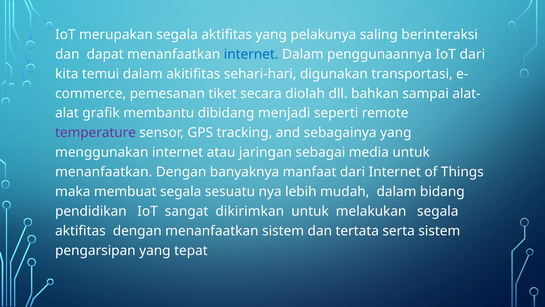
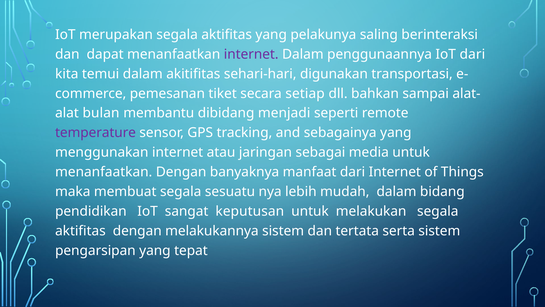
internet at (251, 54) colour: blue -> purple
diolah: diolah -> setiap
grafik: grafik -> bulan
dikirimkan: dikirimkan -> keputusan
dengan menanfaatkan: menanfaatkan -> melakukannya
